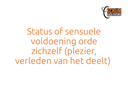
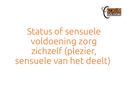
orde: orde -> zorg
verleden at (33, 61): verleden -> sensuele
